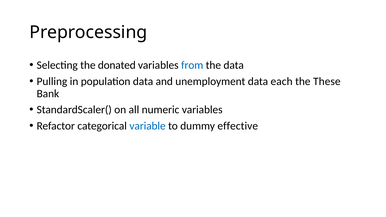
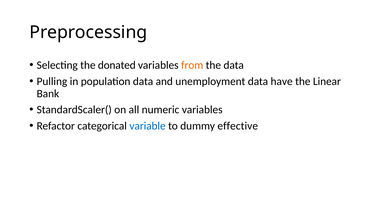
from colour: blue -> orange
each: each -> have
These: These -> Linear
